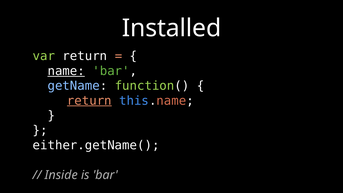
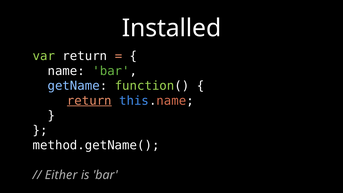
name underline: present -> none
either.getName(: either.getName( -> method.getName(
Inside: Inside -> Either
